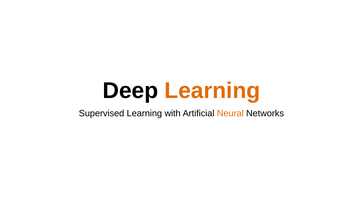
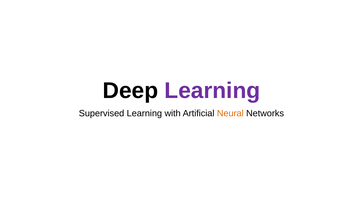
Learning at (212, 91) colour: orange -> purple
